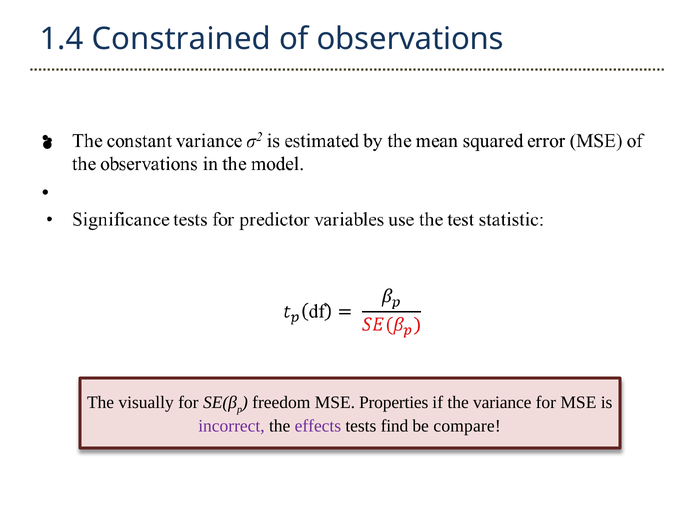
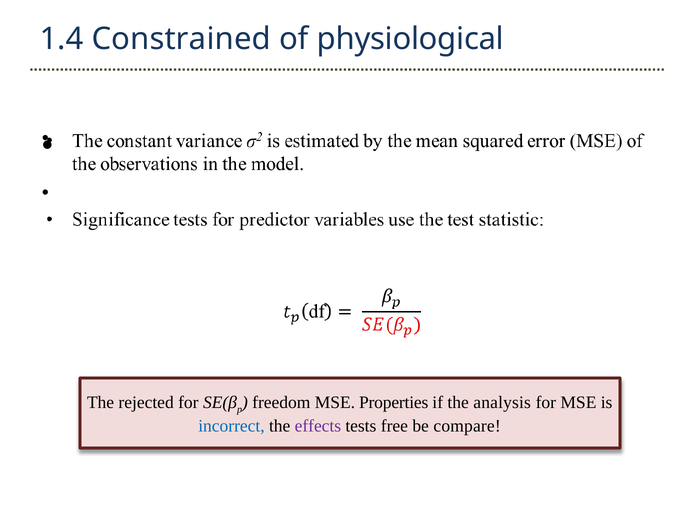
observations: observations -> physiological
visually: visually -> rejected
variance: variance -> analysis
incorrect colour: purple -> blue
find: find -> free
